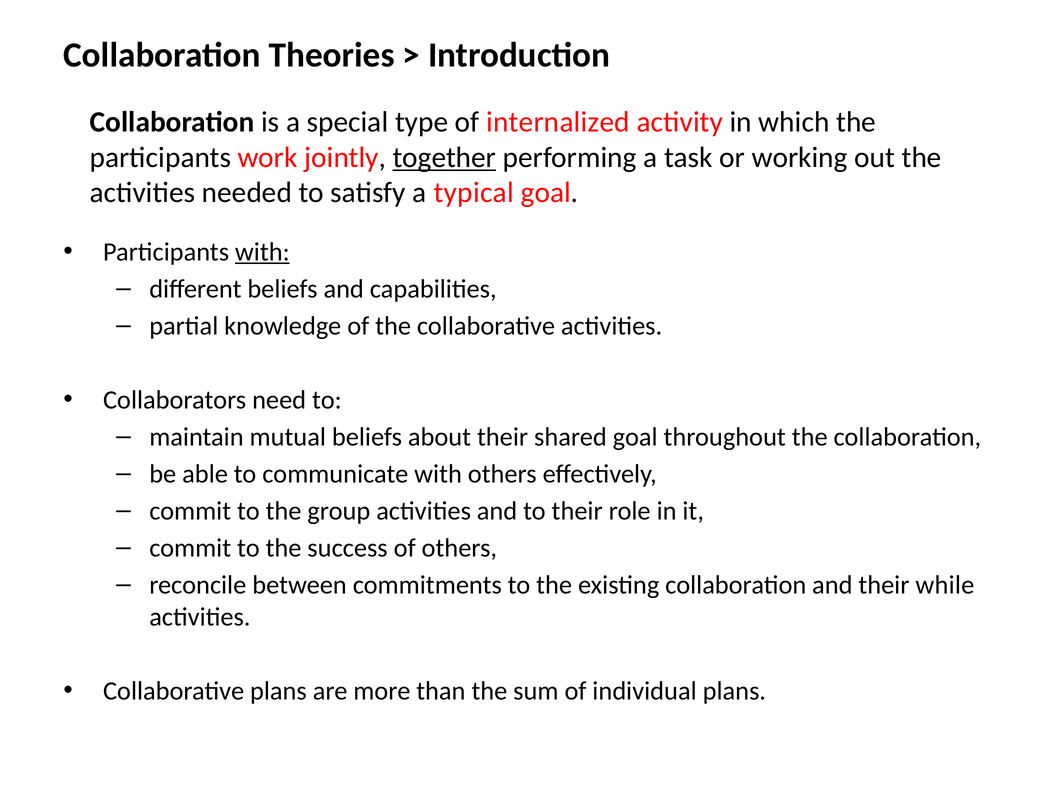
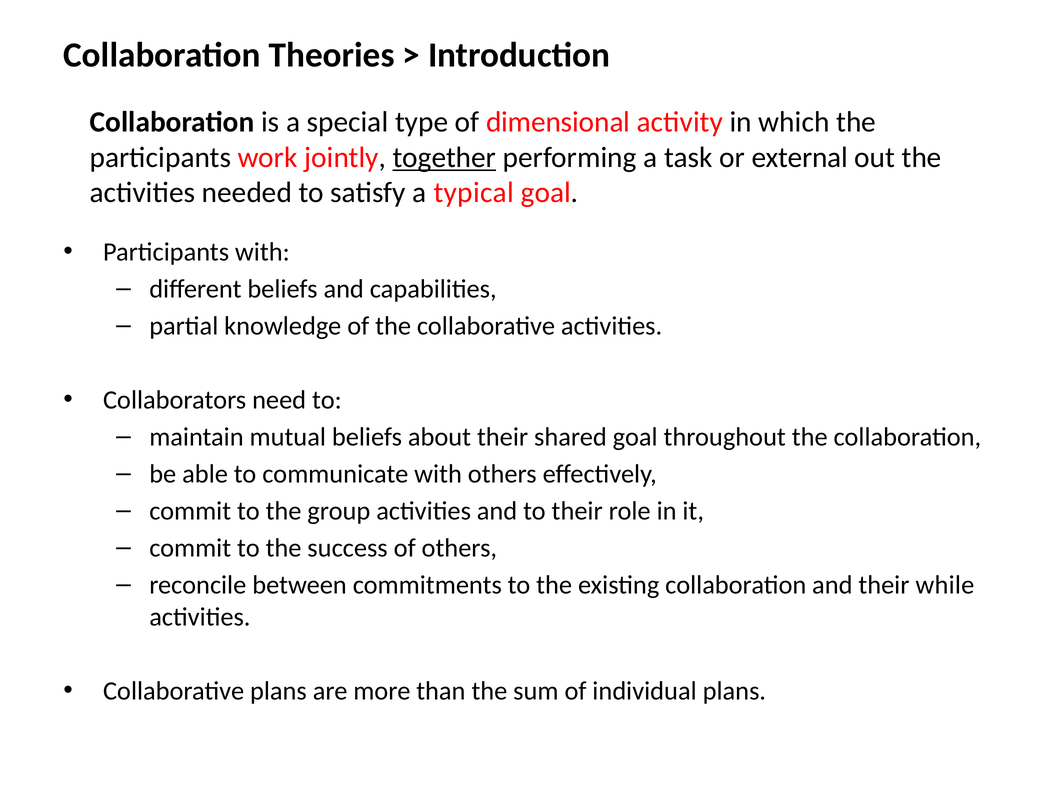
internalized: internalized -> dimensional
working: working -> external
with at (262, 252) underline: present -> none
